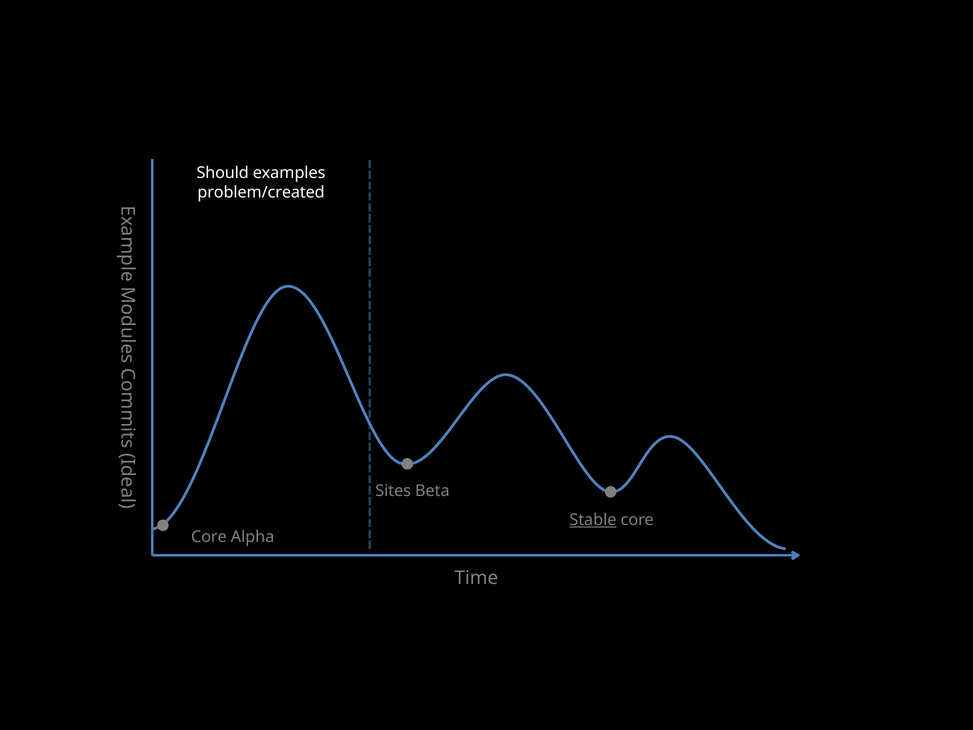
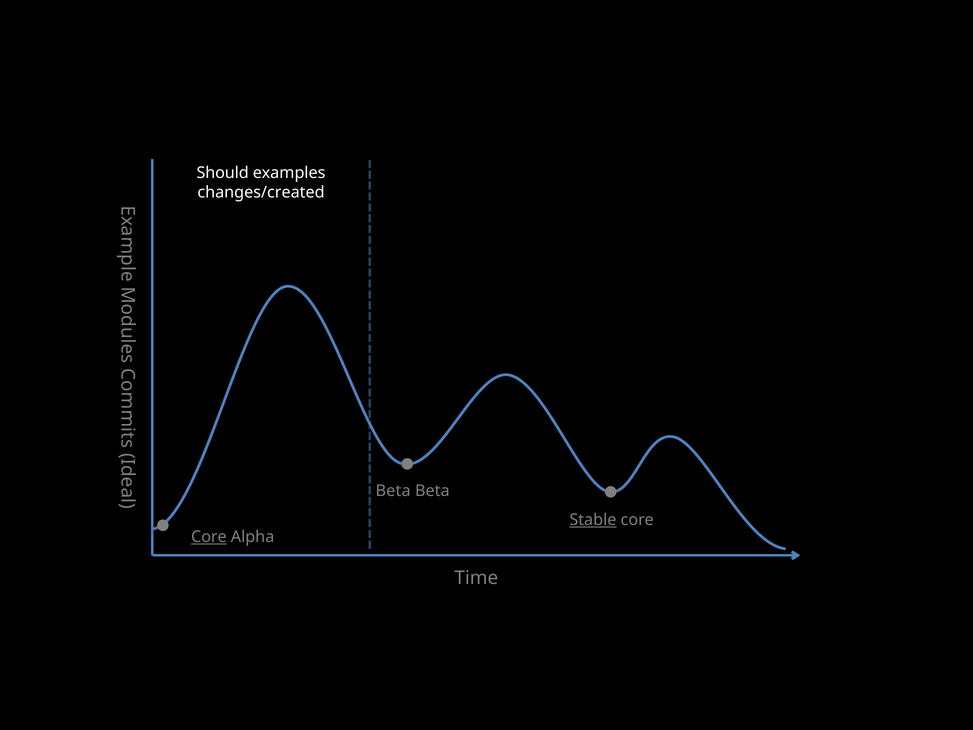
problem/created: problem/created -> changes/created
Sites at (393, 491): Sites -> Beta
Core at (209, 537) underline: none -> present
